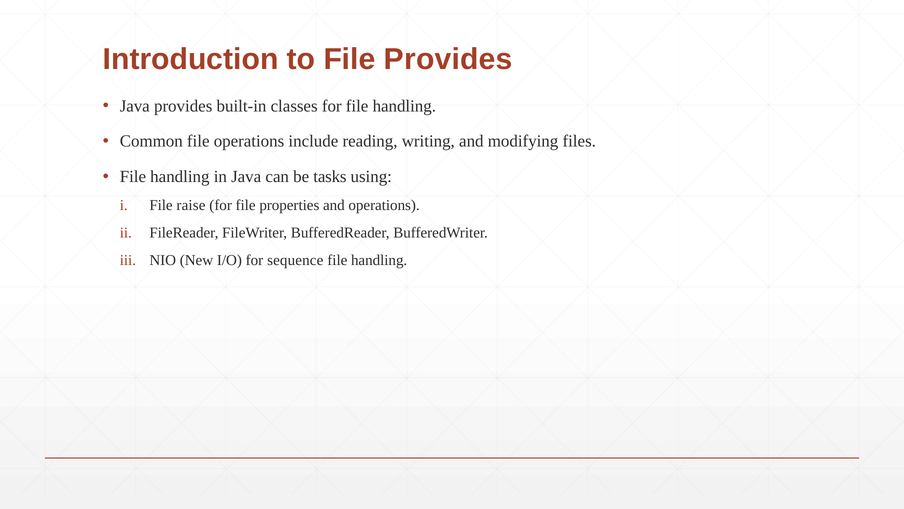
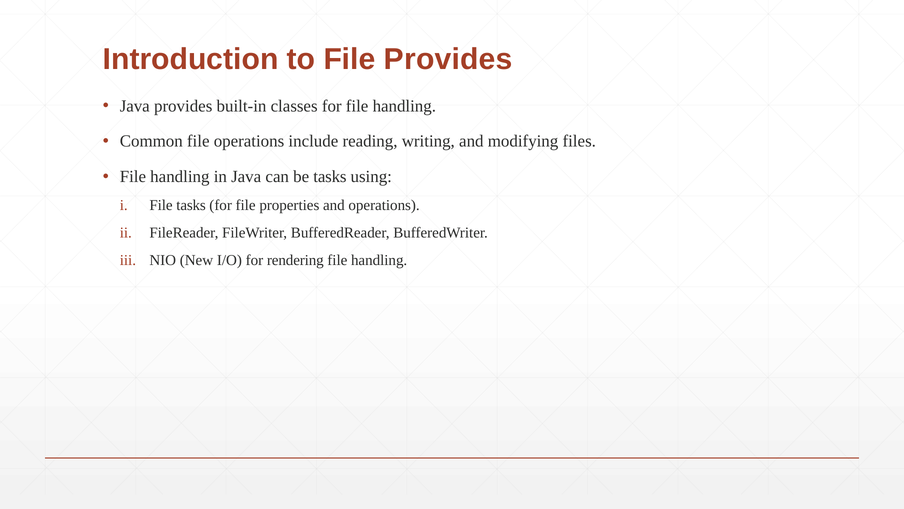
File raise: raise -> tasks
sequence: sequence -> rendering
